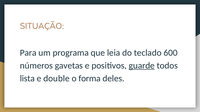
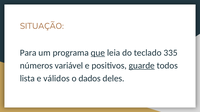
que underline: none -> present
600: 600 -> 335
gavetas: gavetas -> variável
double: double -> válidos
forma: forma -> dados
